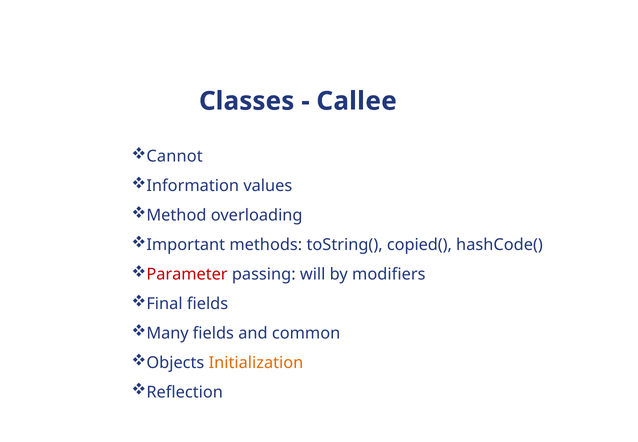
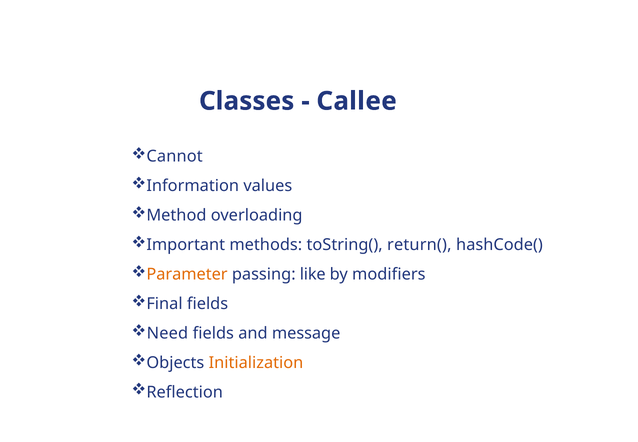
copied(: copied( -> return(
Parameter colour: red -> orange
will: will -> like
Many: Many -> Need
common: common -> message
